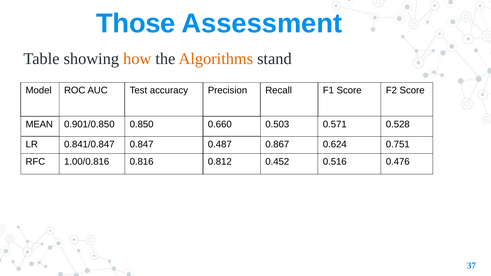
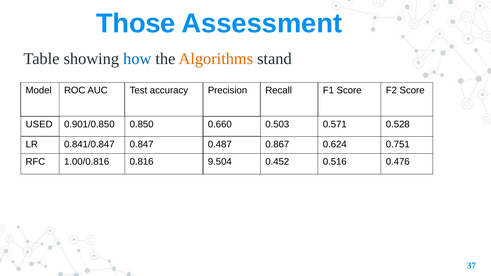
how colour: orange -> blue
MEAN: MEAN -> USED
0.812: 0.812 -> 9.504
